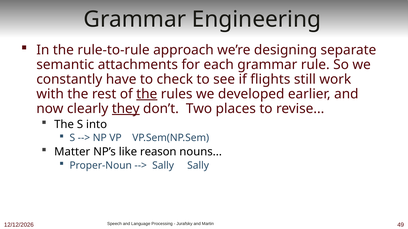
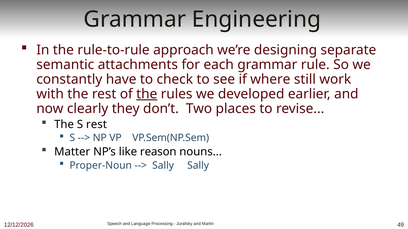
flights: flights -> where
they underline: present -> none
S into: into -> rest
